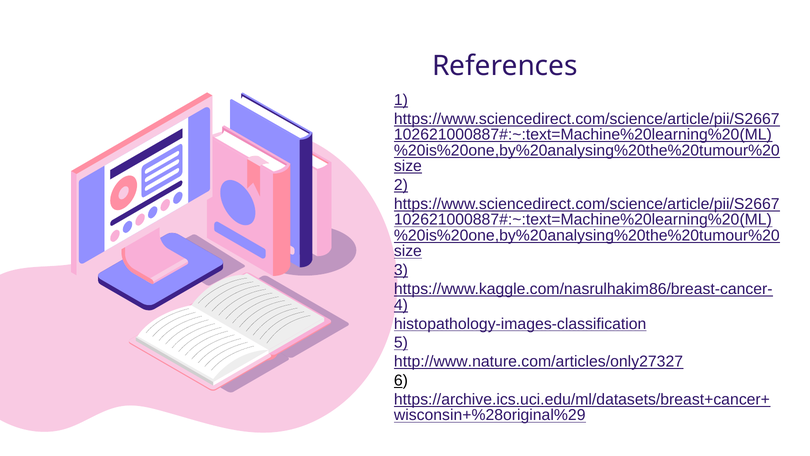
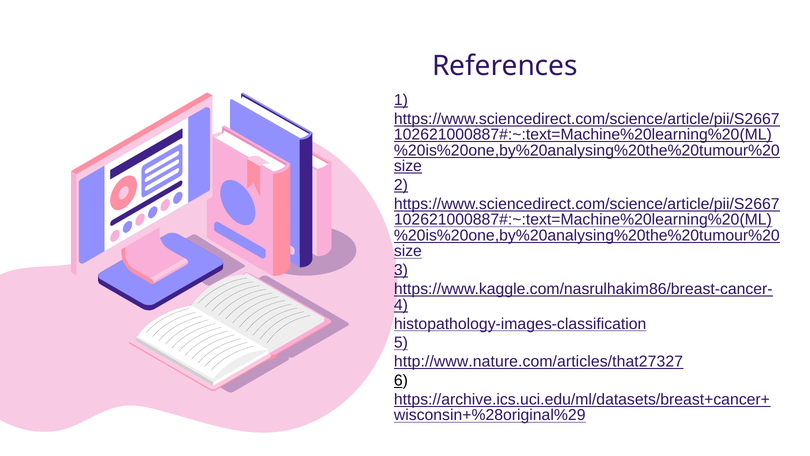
http://www.nature.com/articles/only27327: http://www.nature.com/articles/only27327 -> http://www.nature.com/articles/that27327
